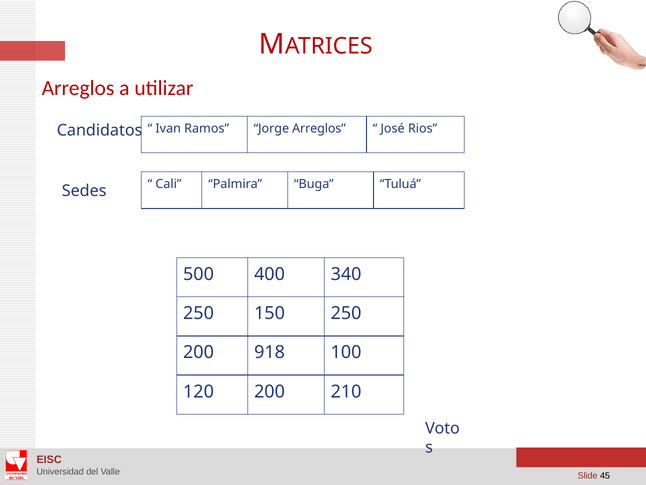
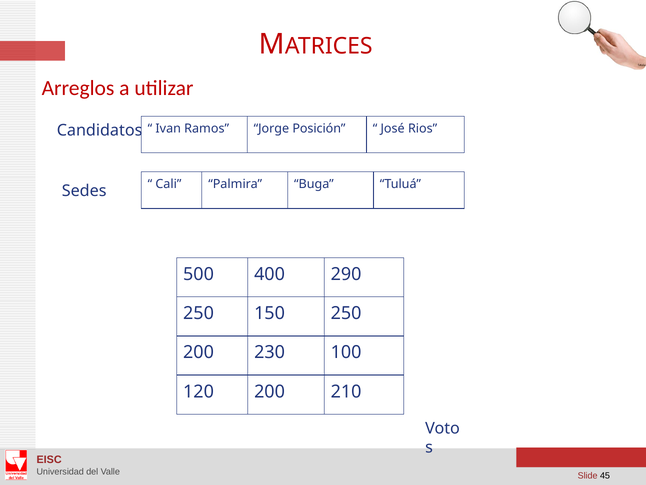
Jorge Arreglos: Arreglos -> Posición
340: 340 -> 290
918: 918 -> 230
